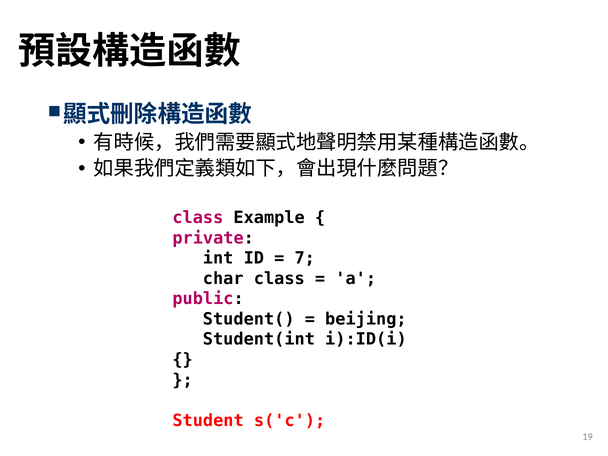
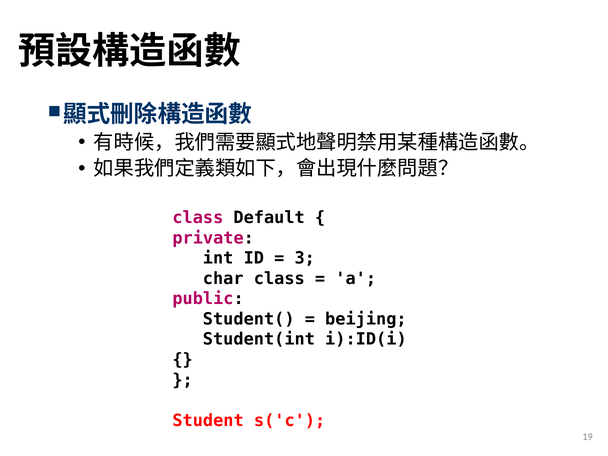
Example: Example -> Default
7: 7 -> 3
